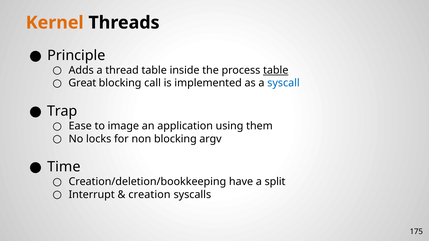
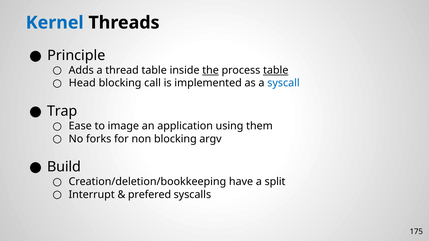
Kernel colour: orange -> blue
the underline: none -> present
Great: Great -> Head
locks: locks -> forks
Time: Time -> Build
creation: creation -> prefered
